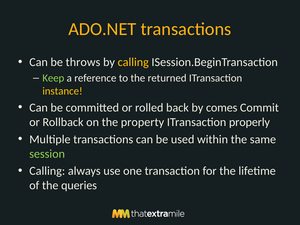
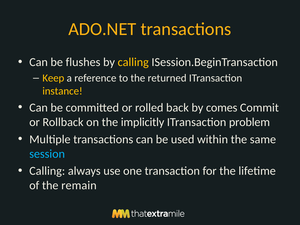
throws: throws -> flushes
Keep colour: light green -> yellow
property: property -> implicitly
properly: properly -> problem
session colour: light green -> light blue
queries: queries -> remain
